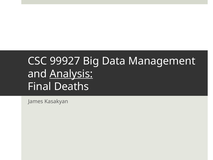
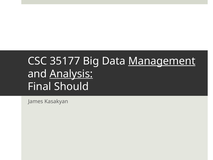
99927: 99927 -> 35177
Management underline: none -> present
Deaths: Deaths -> Should
